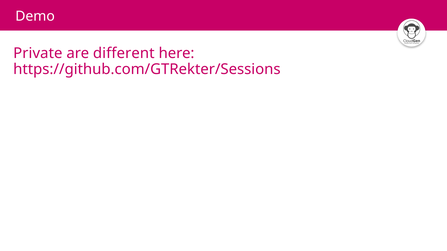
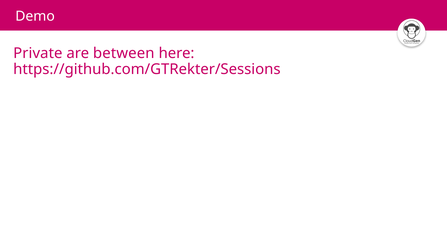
different: different -> between
